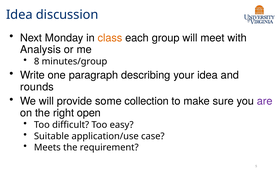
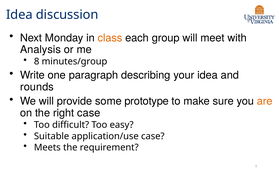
collection: collection -> prototype
are colour: purple -> orange
right open: open -> case
